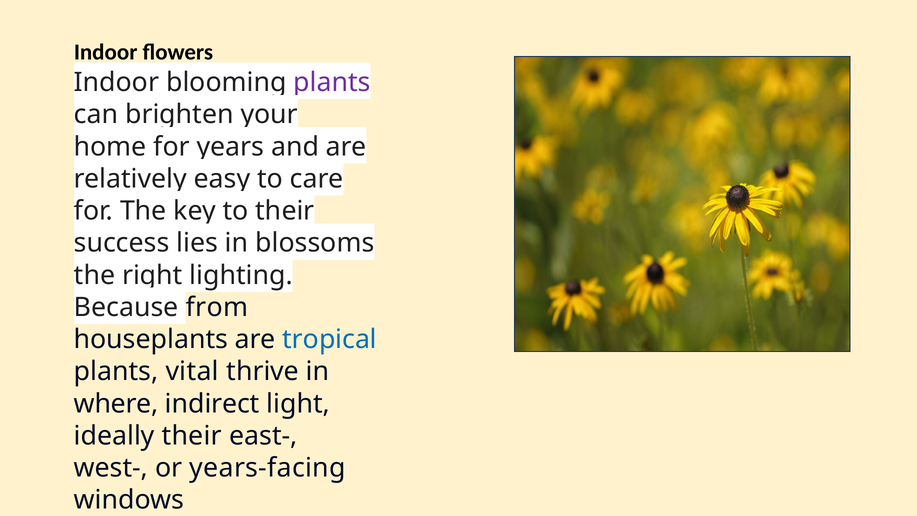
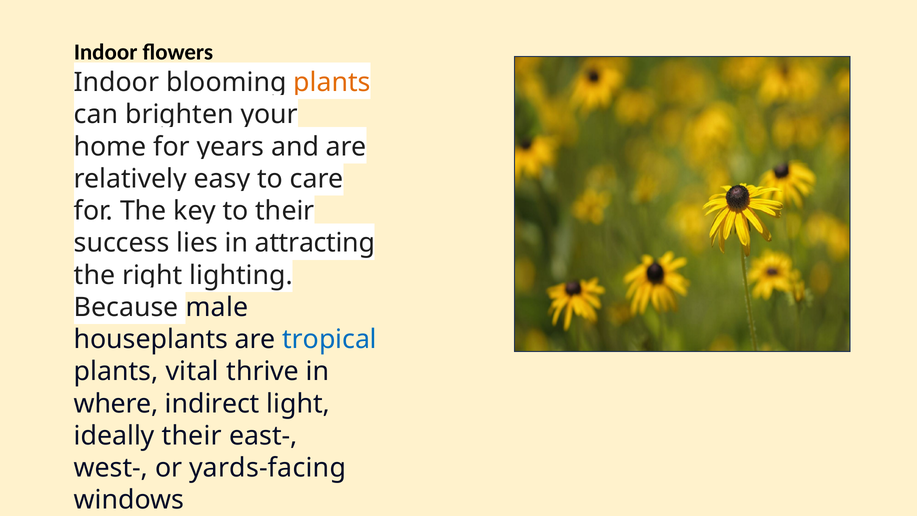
plants at (332, 82) colour: purple -> orange
blossoms: blossoms -> attracting
from: from -> male
years-facing: years-facing -> yards-facing
